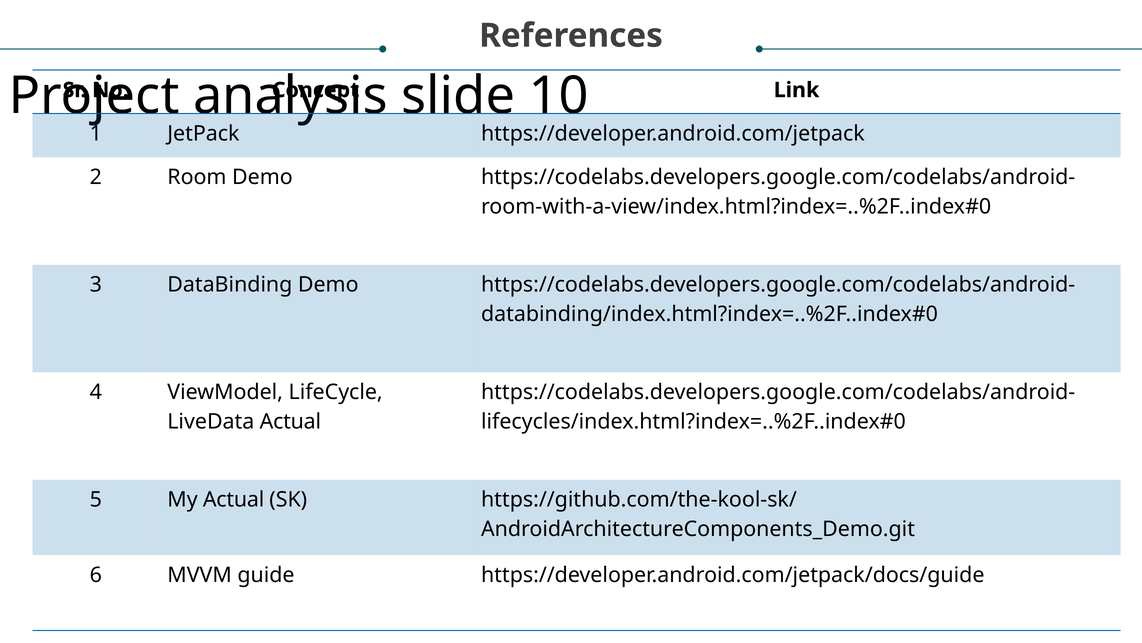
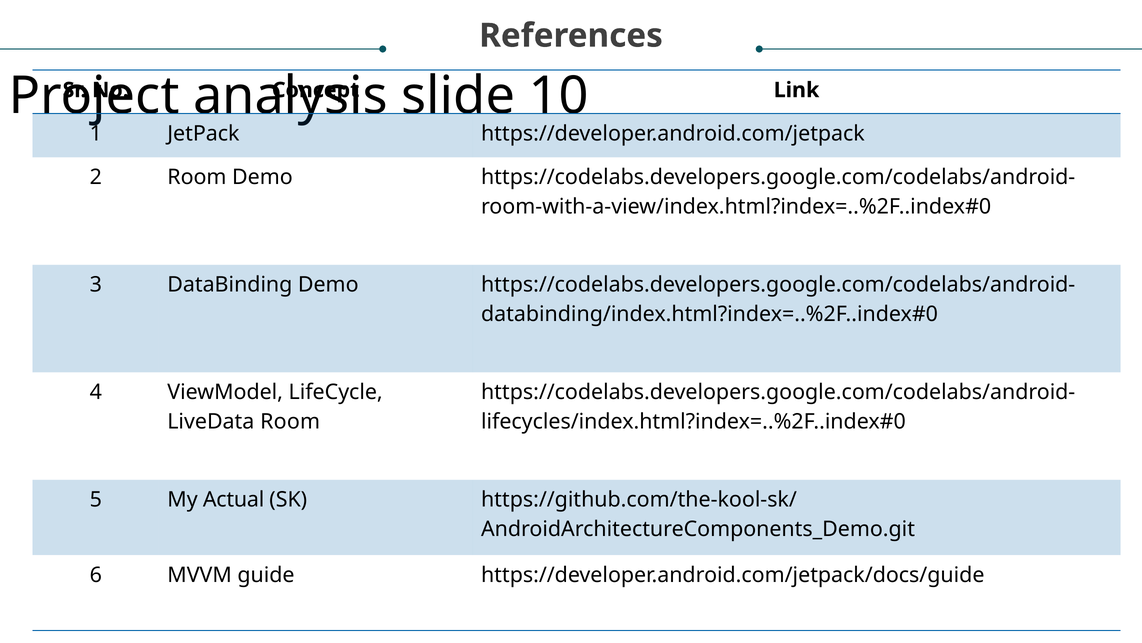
LiveData Actual: Actual -> Room
